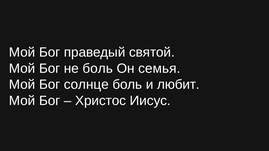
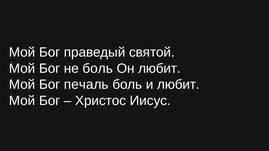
Он семья: семья -> любит
солнце: солнце -> печаль
